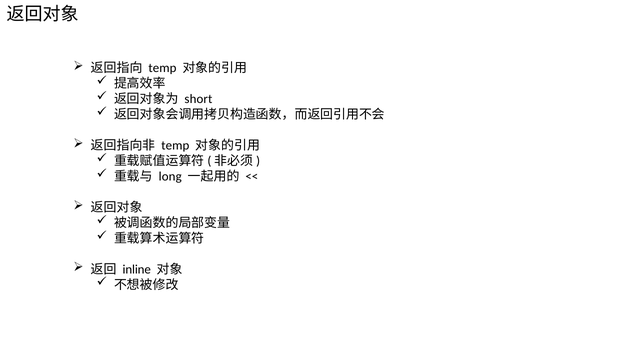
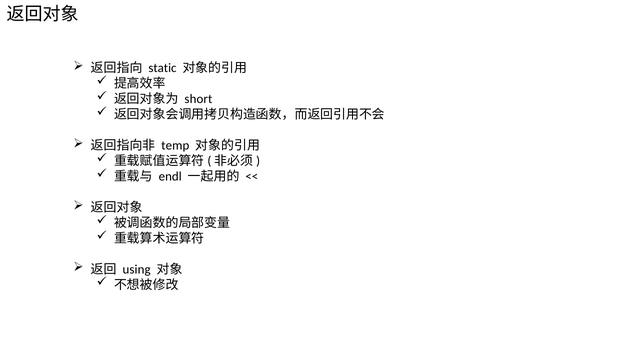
temp at (162, 68): temp -> static
long: long -> endl
inline: inline -> using
